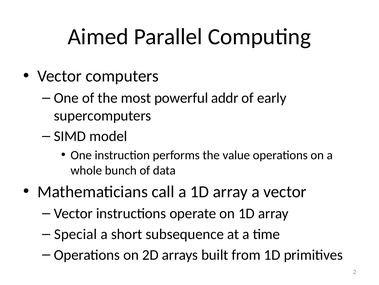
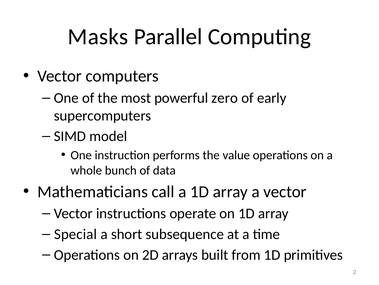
Aimed: Aimed -> Masks
addr: addr -> zero
